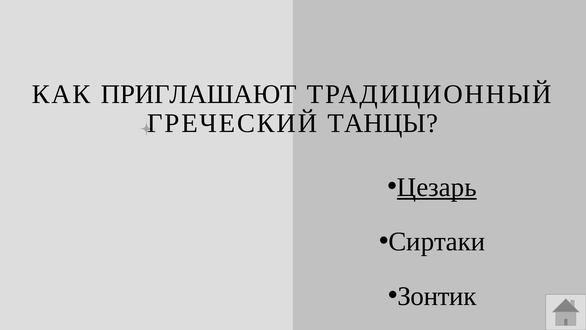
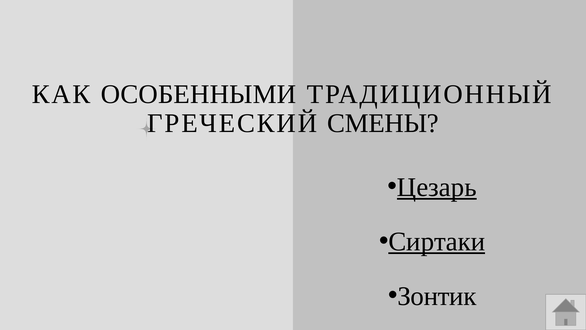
ПРИГЛАШАЮТ: ПРИГЛАШАЮТ -> ОСОБЕННЫМИ
ТАНЦЫ: ТАНЦЫ -> СМЕНЫ
Сиртаки underline: none -> present
